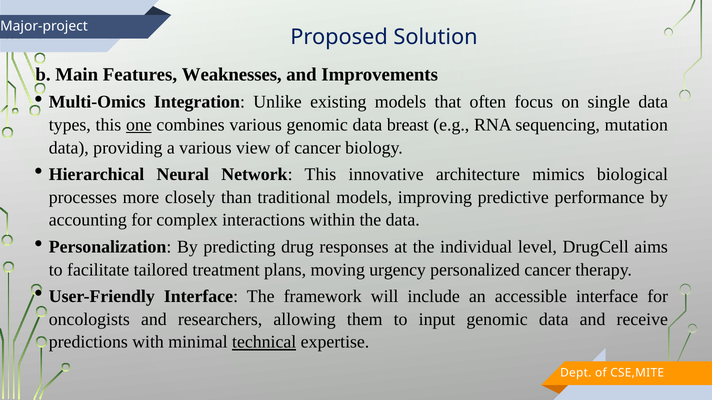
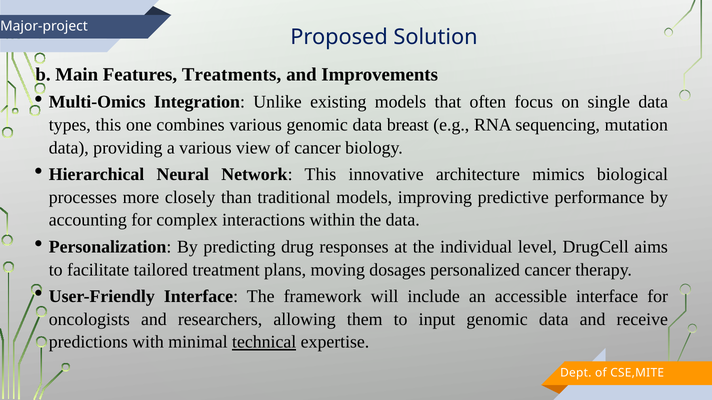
Weaknesses: Weaknesses -> Treatments
one underline: present -> none
urgency: urgency -> dosages
